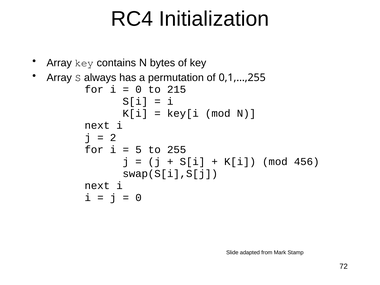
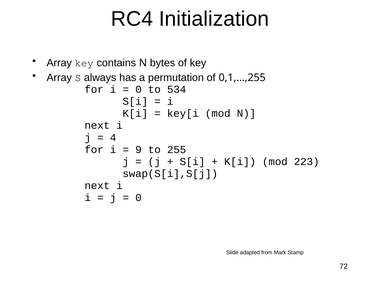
215: 215 -> 534
2: 2 -> 4
5: 5 -> 9
456: 456 -> 223
